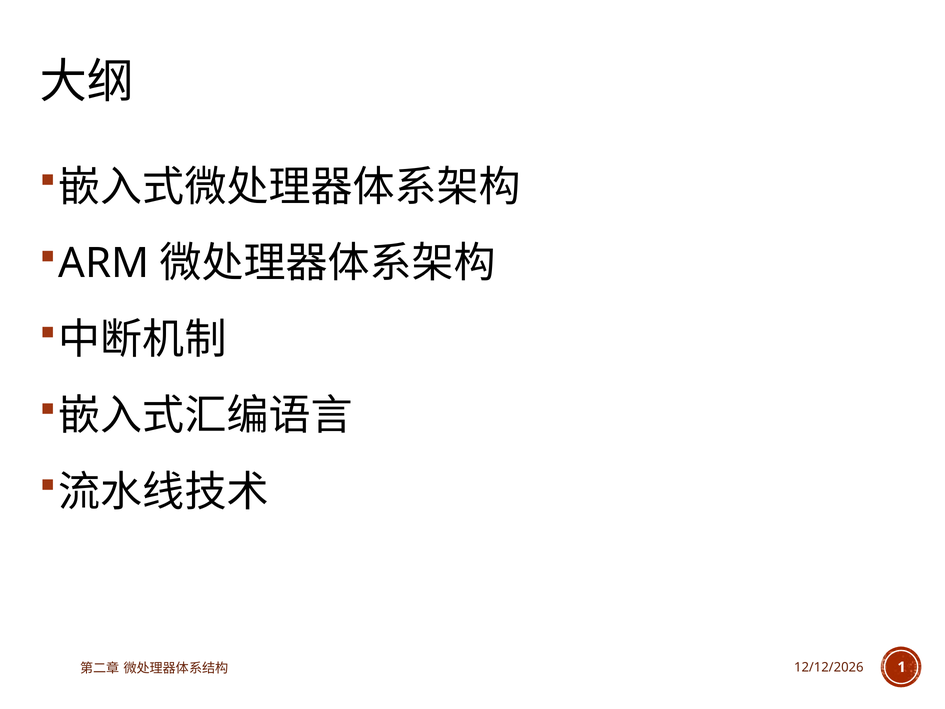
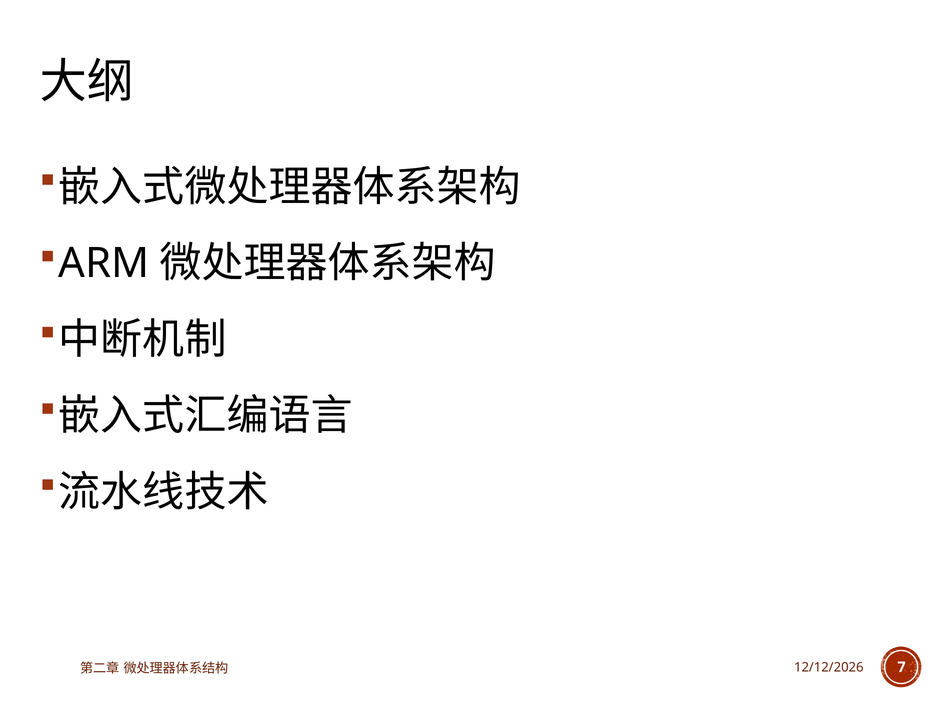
1: 1 -> 7
